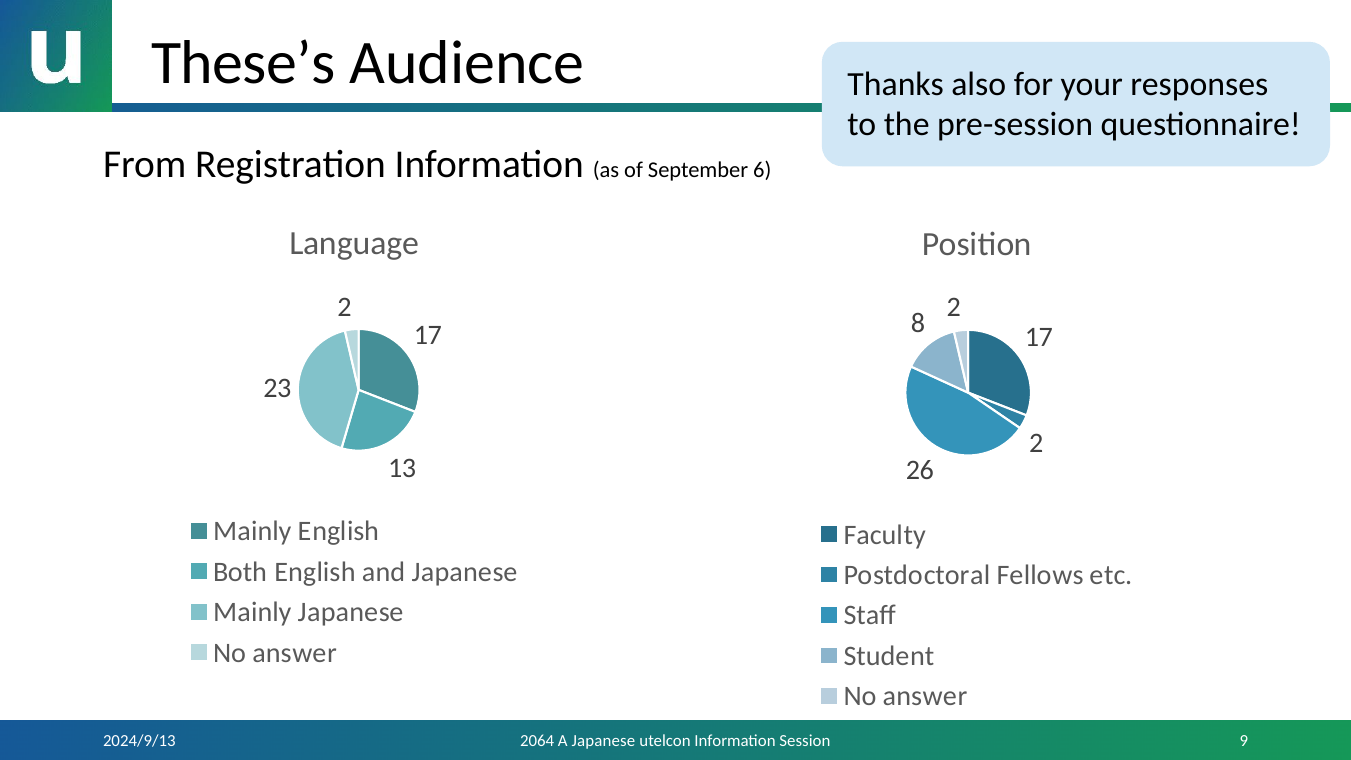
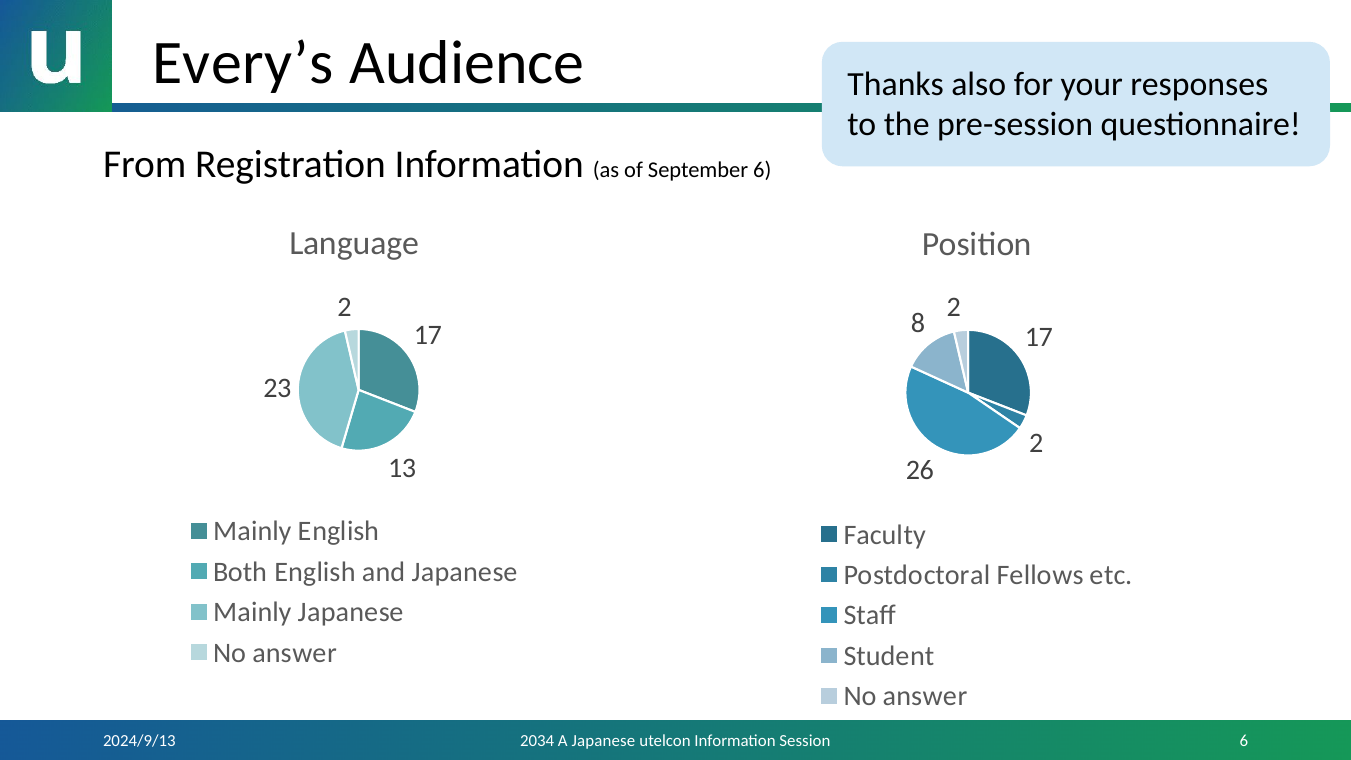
These’s: These’s -> Every’s
2064: 2064 -> 2034
Session 9: 9 -> 6
